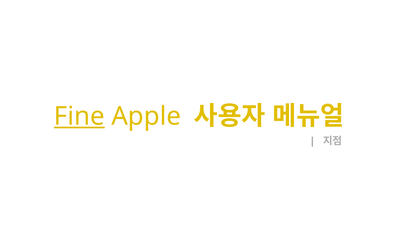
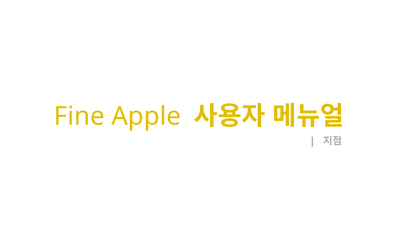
Fine underline: present -> none
